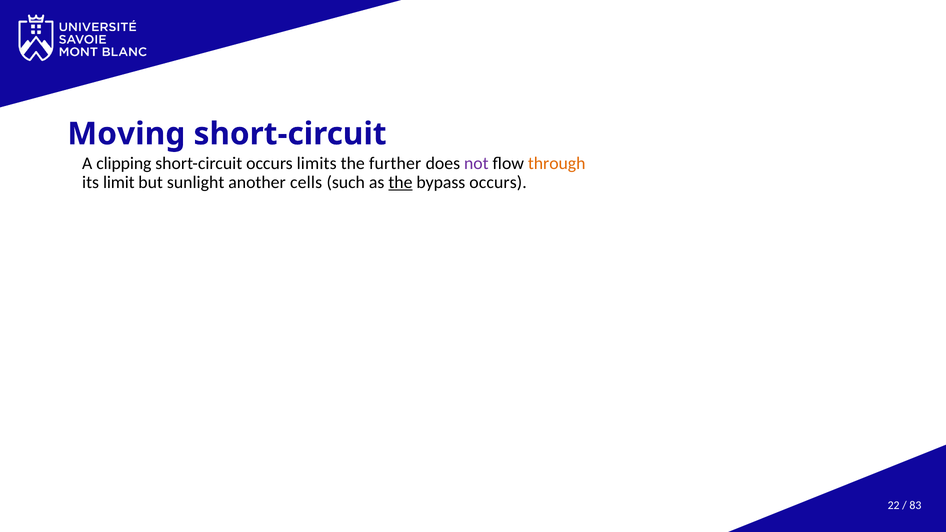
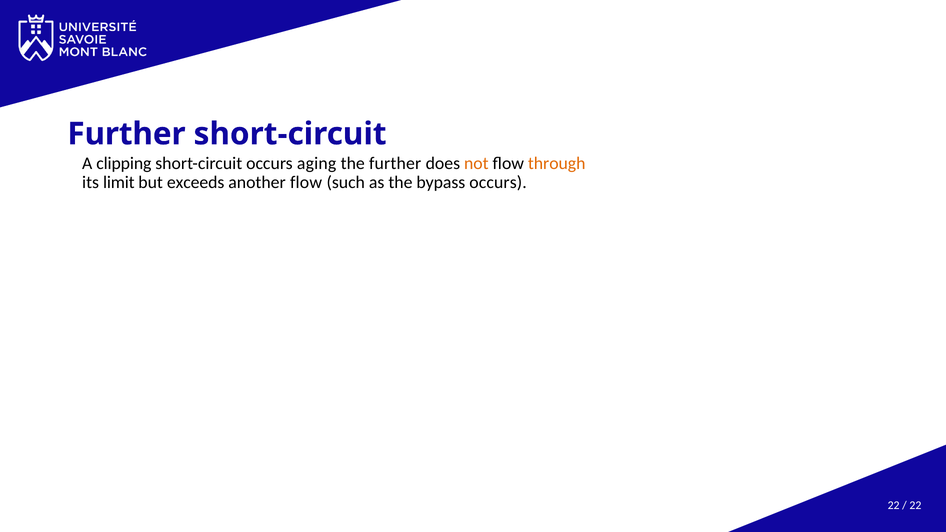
Moving at (126, 134): Moving -> Further
limits: limits -> aging
not colour: purple -> orange
sunlight: sunlight -> exceeds
another cells: cells -> flow
the at (400, 183) underline: present -> none
83 at (915, 505): 83 -> 22
